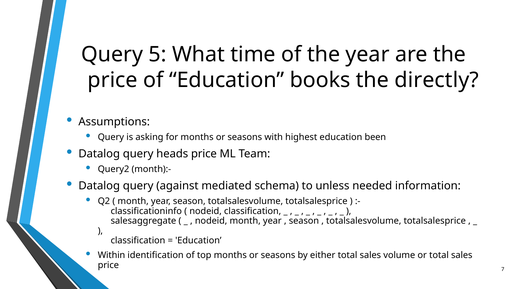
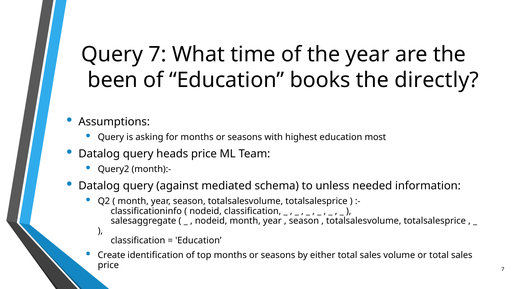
Query 5: 5 -> 7
price at (113, 80): price -> been
been: been -> most
Within: Within -> Create
